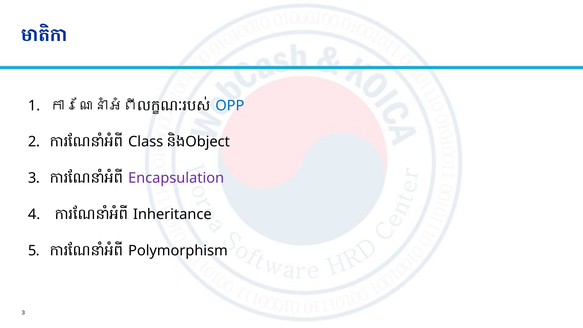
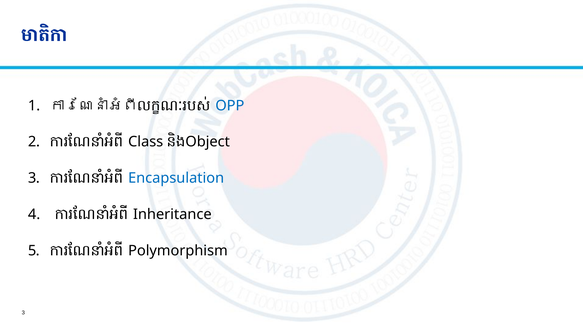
Encapsulation colour: purple -> blue
